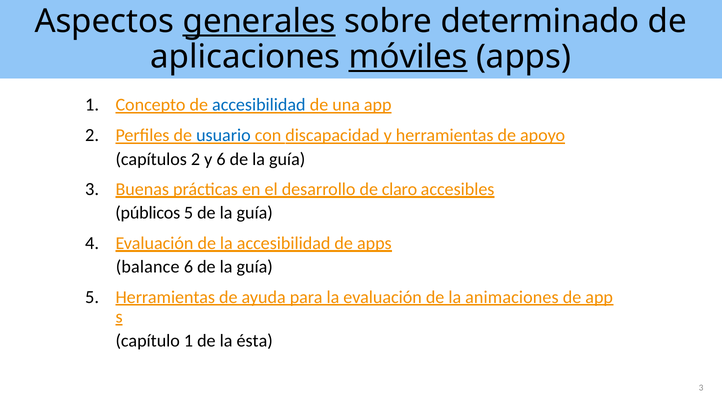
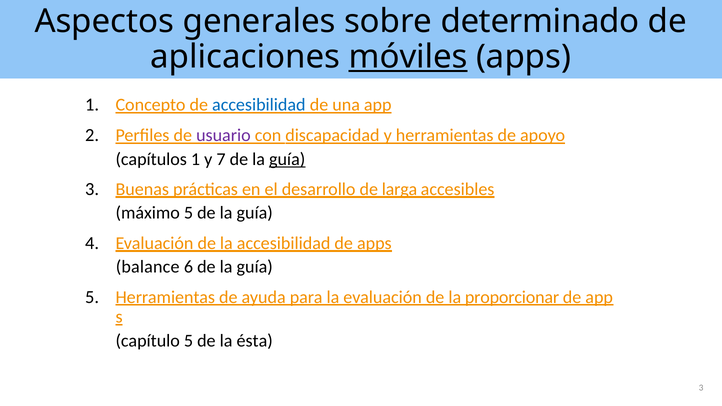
generales underline: present -> none
usuario colour: blue -> purple
capítulos 2: 2 -> 1
y 6: 6 -> 7
guía at (287, 159) underline: none -> present
claro: claro -> larga
públicos: públicos -> máximo
animaciones: animaciones -> proporcionar
capítulo 1: 1 -> 5
